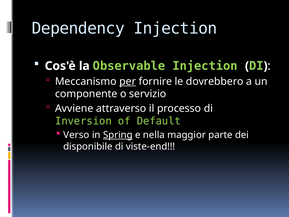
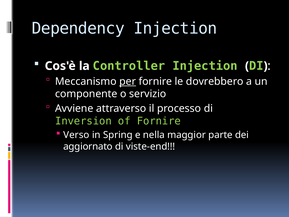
Observable: Observable -> Controller
of Default: Default -> Fornire
Spring underline: present -> none
disponibile: disponibile -> aggiornato
